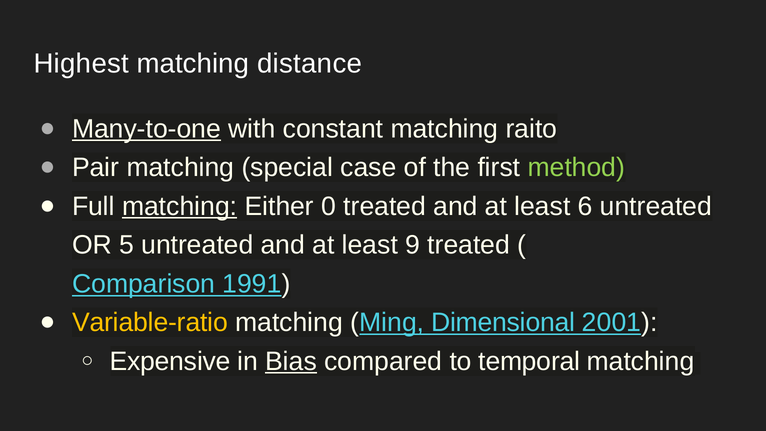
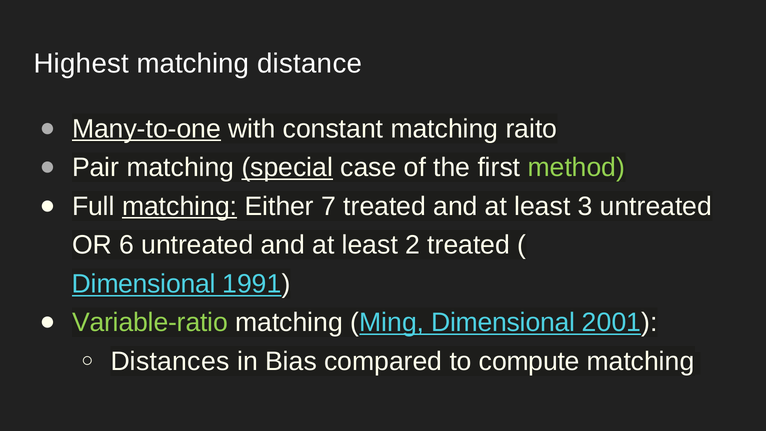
special underline: none -> present
0: 0 -> 7
6: 6 -> 3
5: 5 -> 6
9: 9 -> 2
Comparison at (144, 284): Comparison -> Dimensional
Variable-ratio colour: yellow -> light green
Expensive: Expensive -> Distances
Bias underline: present -> none
temporal: temporal -> compute
